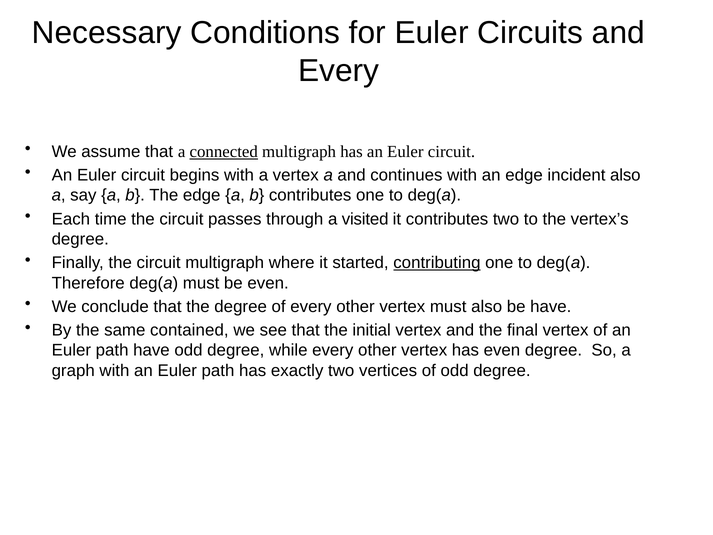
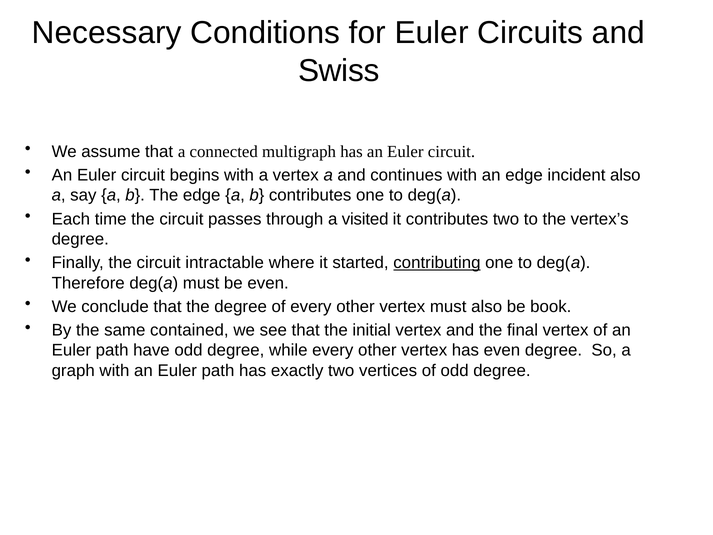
Every at (339, 71): Every -> Swiss
connected underline: present -> none
circuit multigraph: multigraph -> intractable
be have: have -> book
